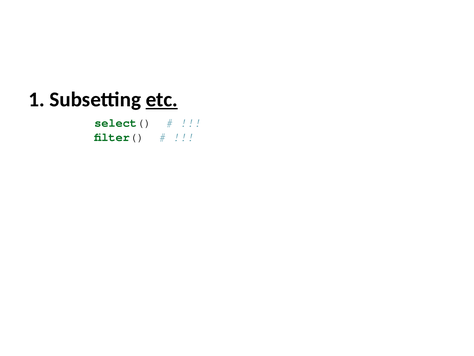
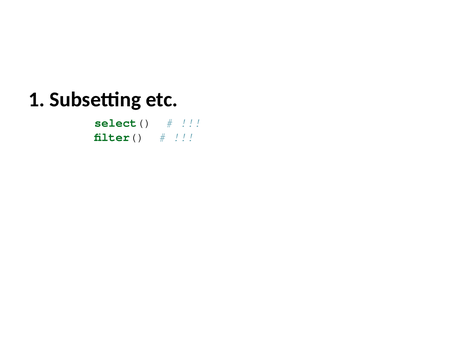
etc underline: present -> none
